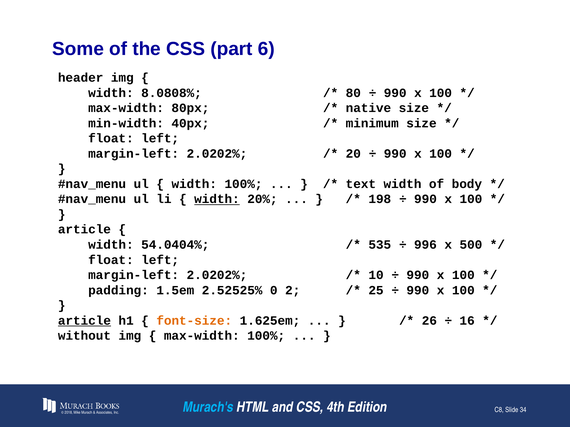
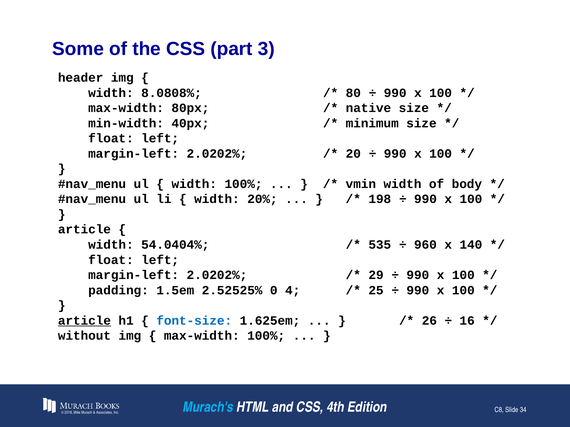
6: 6 -> 3
text: text -> vmin
width at (217, 199) underline: present -> none
996: 996 -> 960
500: 500 -> 140
10: 10 -> 29
2: 2 -> 4
font-size colour: orange -> blue
